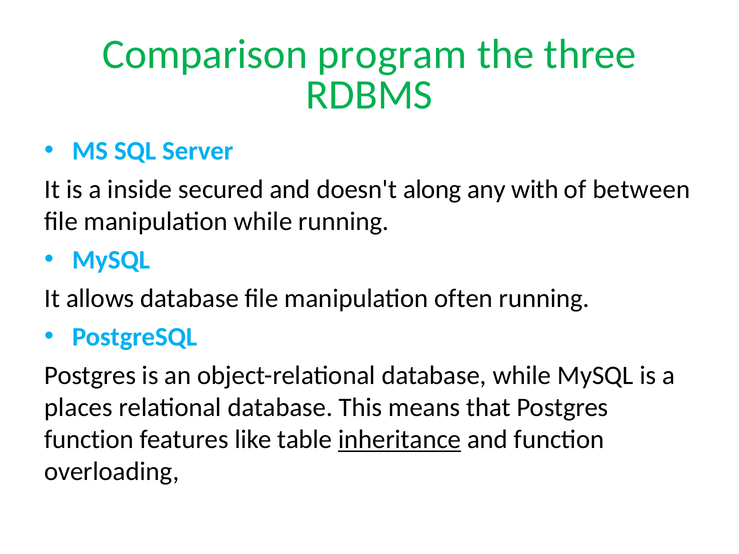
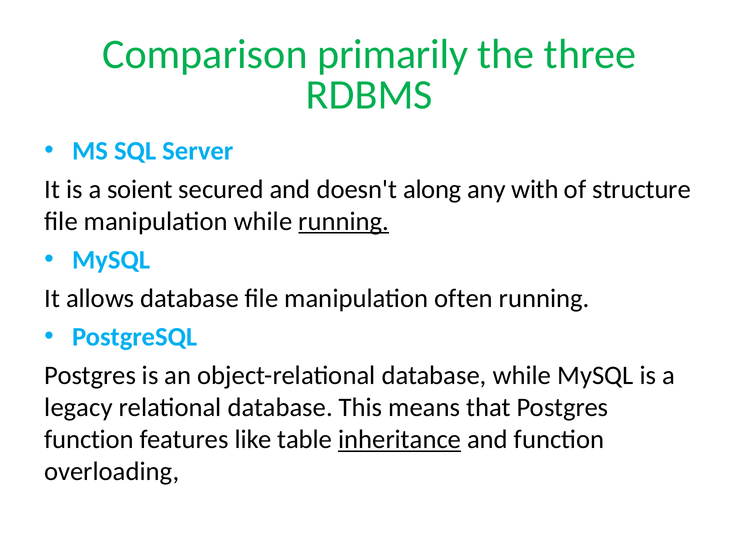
program: program -> primarily
inside: inside -> soient
between: between -> structure
running at (344, 221) underline: none -> present
places: places -> legacy
